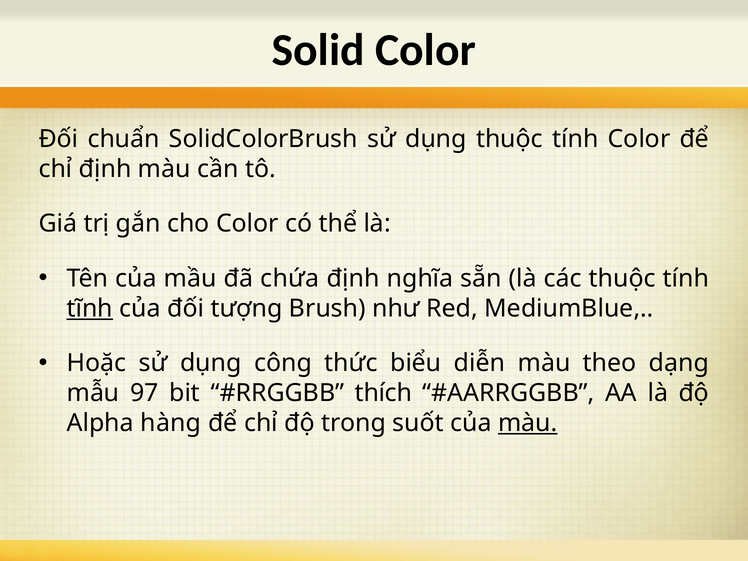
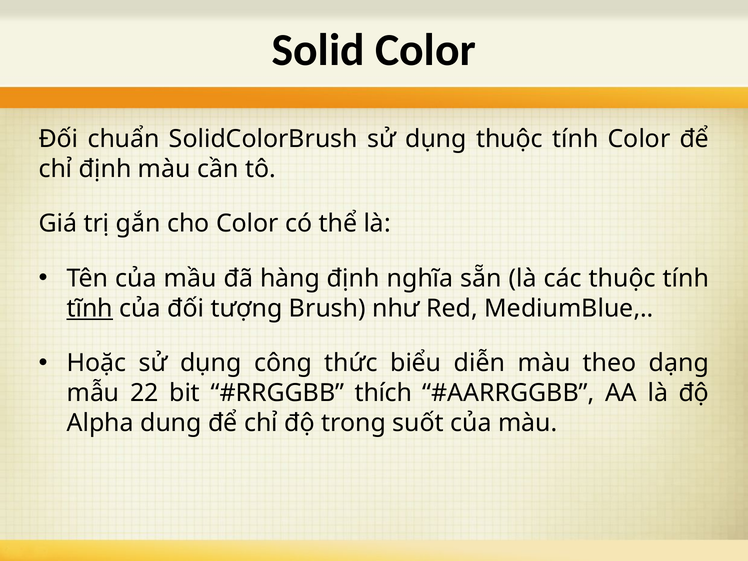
chứa: chứa -> hàng
97: 97 -> 22
hàng: hàng -> dung
màu at (528, 423) underline: present -> none
